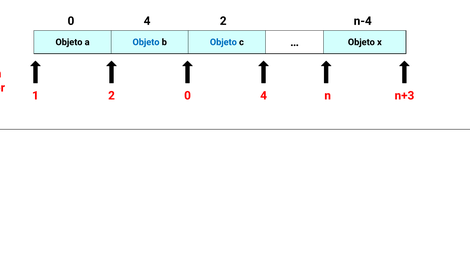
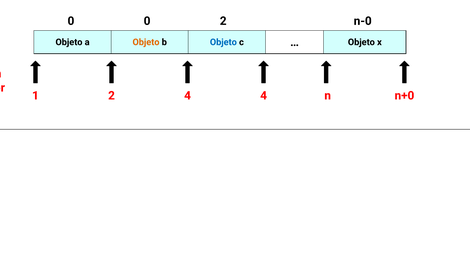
4 at (147, 21): 4 -> 0
n-4: n-4 -> n-0
Objeto at (146, 42) colour: blue -> orange
2 0: 0 -> 4
n+3: n+3 -> n+0
